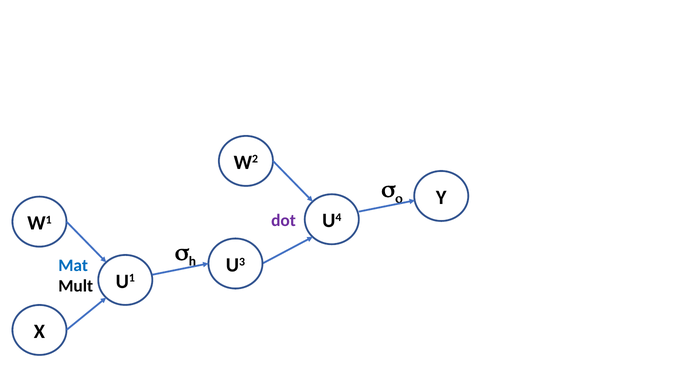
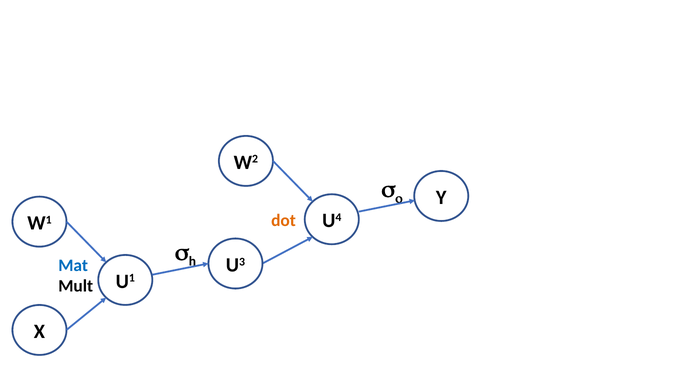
dot colour: purple -> orange
